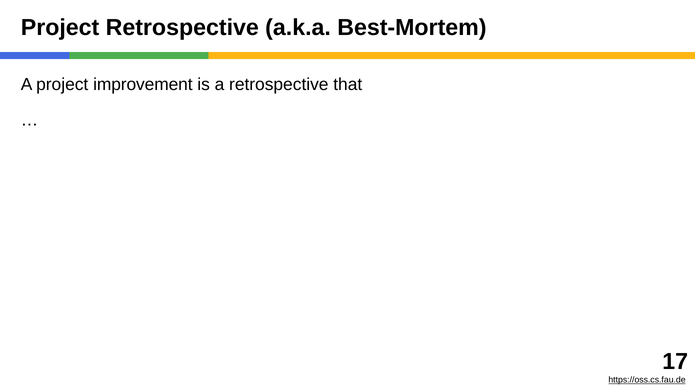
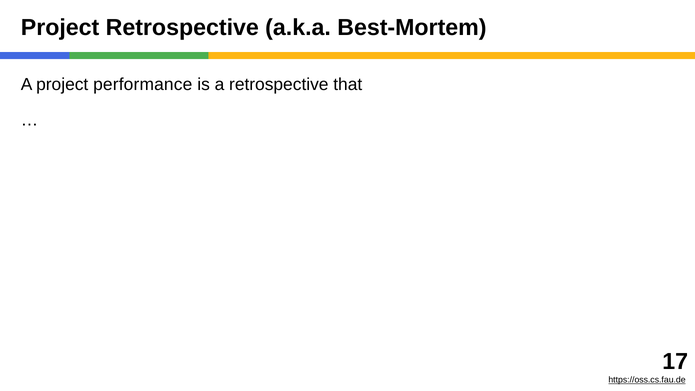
improvement: improvement -> performance
